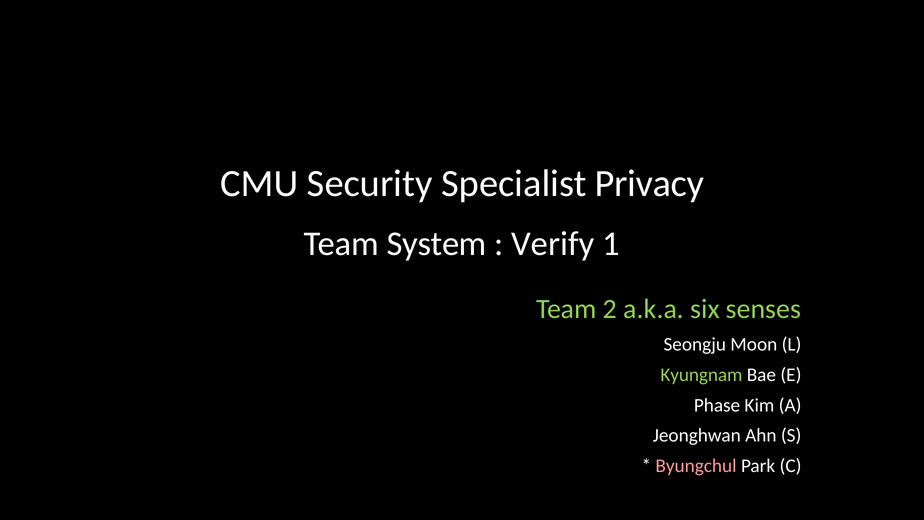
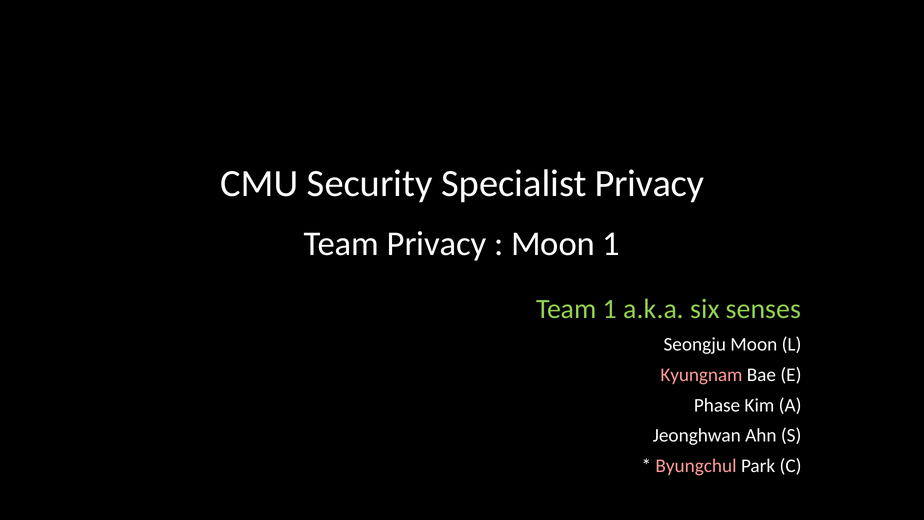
Team System: System -> Privacy
Verify at (553, 244): Verify -> Moon
Team 2: 2 -> 1
Kyungnam colour: light green -> pink
